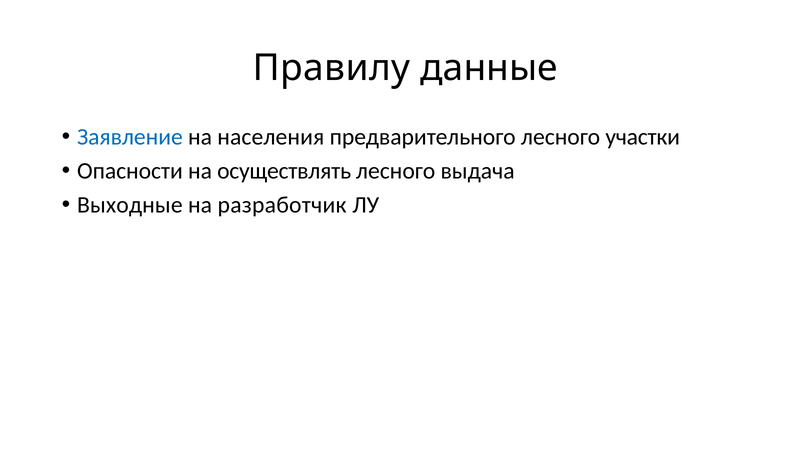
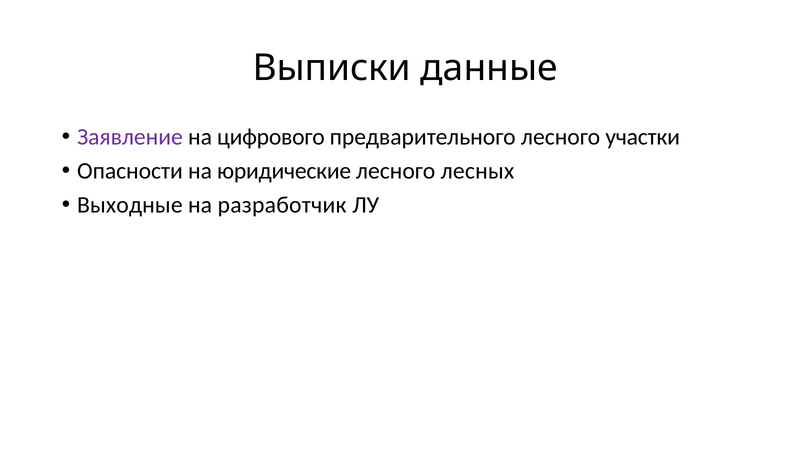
Правилу: Правилу -> Выписки
Заявление colour: blue -> purple
населения: населения -> цифрового
осуществлять: осуществлять -> юридические
выдача: выдача -> лесных
